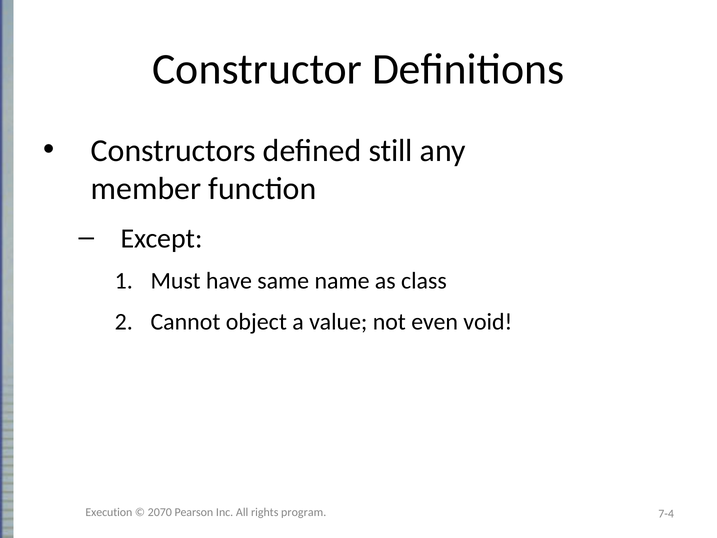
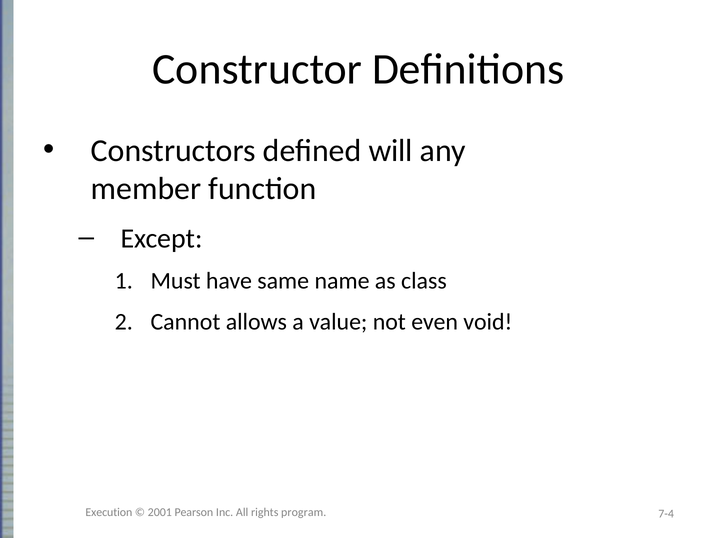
still: still -> will
object: object -> allows
2070: 2070 -> 2001
